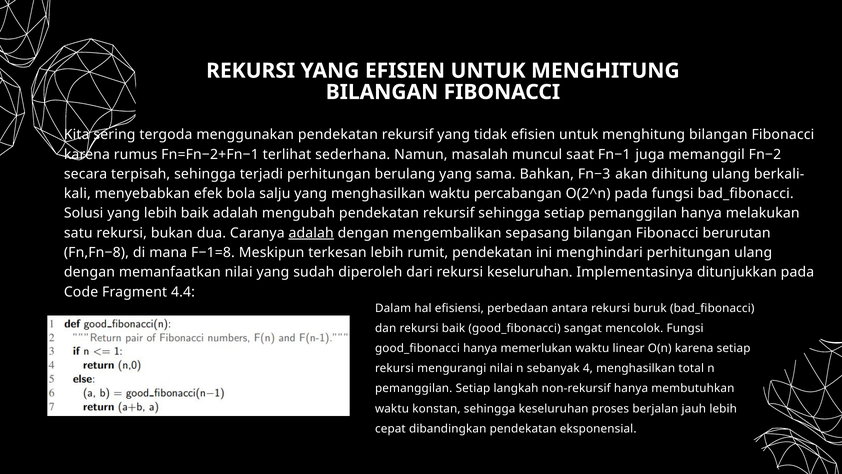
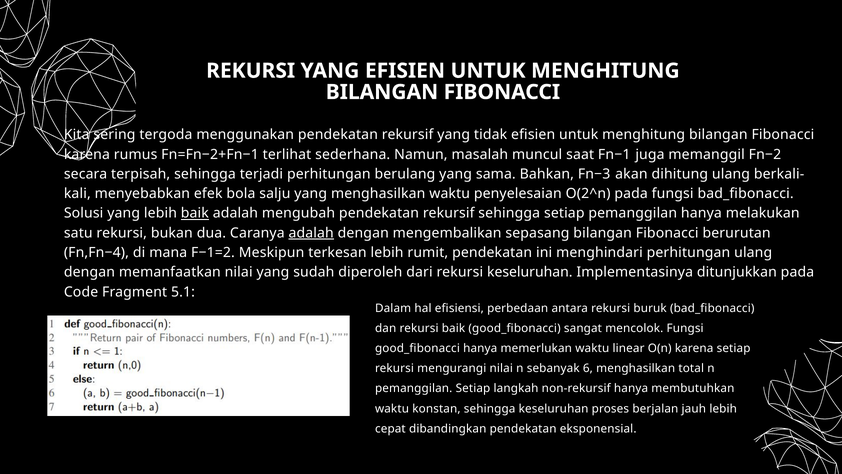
percabangan: percabangan -> penyelesaian
baik at (195, 213) underline: none -> present
Fn,Fn−8: Fn,Fn−8 -> Fn,Fn−4
F−1=8: F−1=8 -> F−1=2
4.4: 4.4 -> 5.1
4: 4 -> 6
